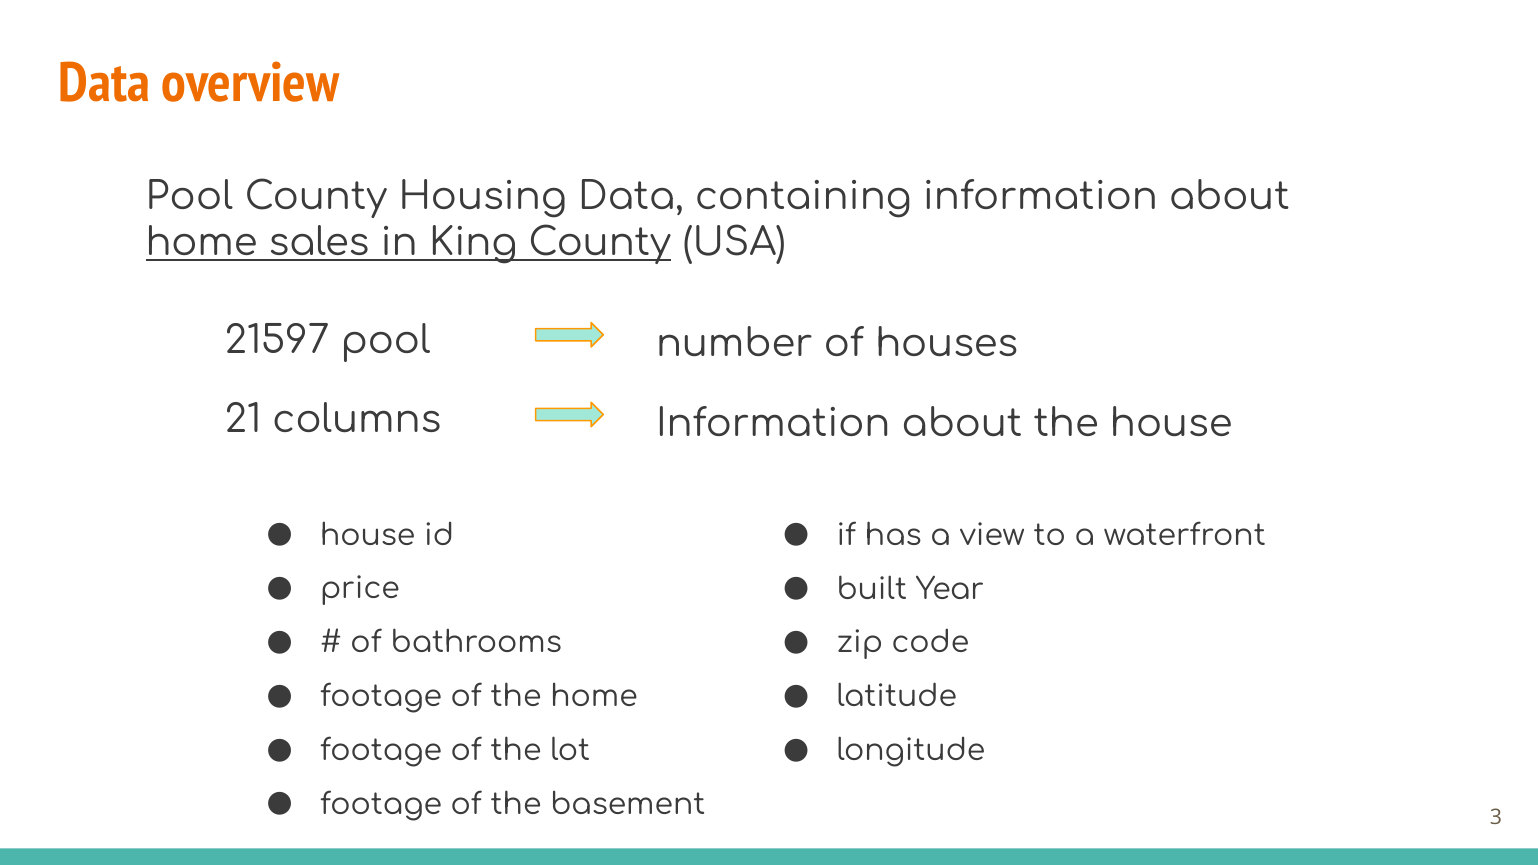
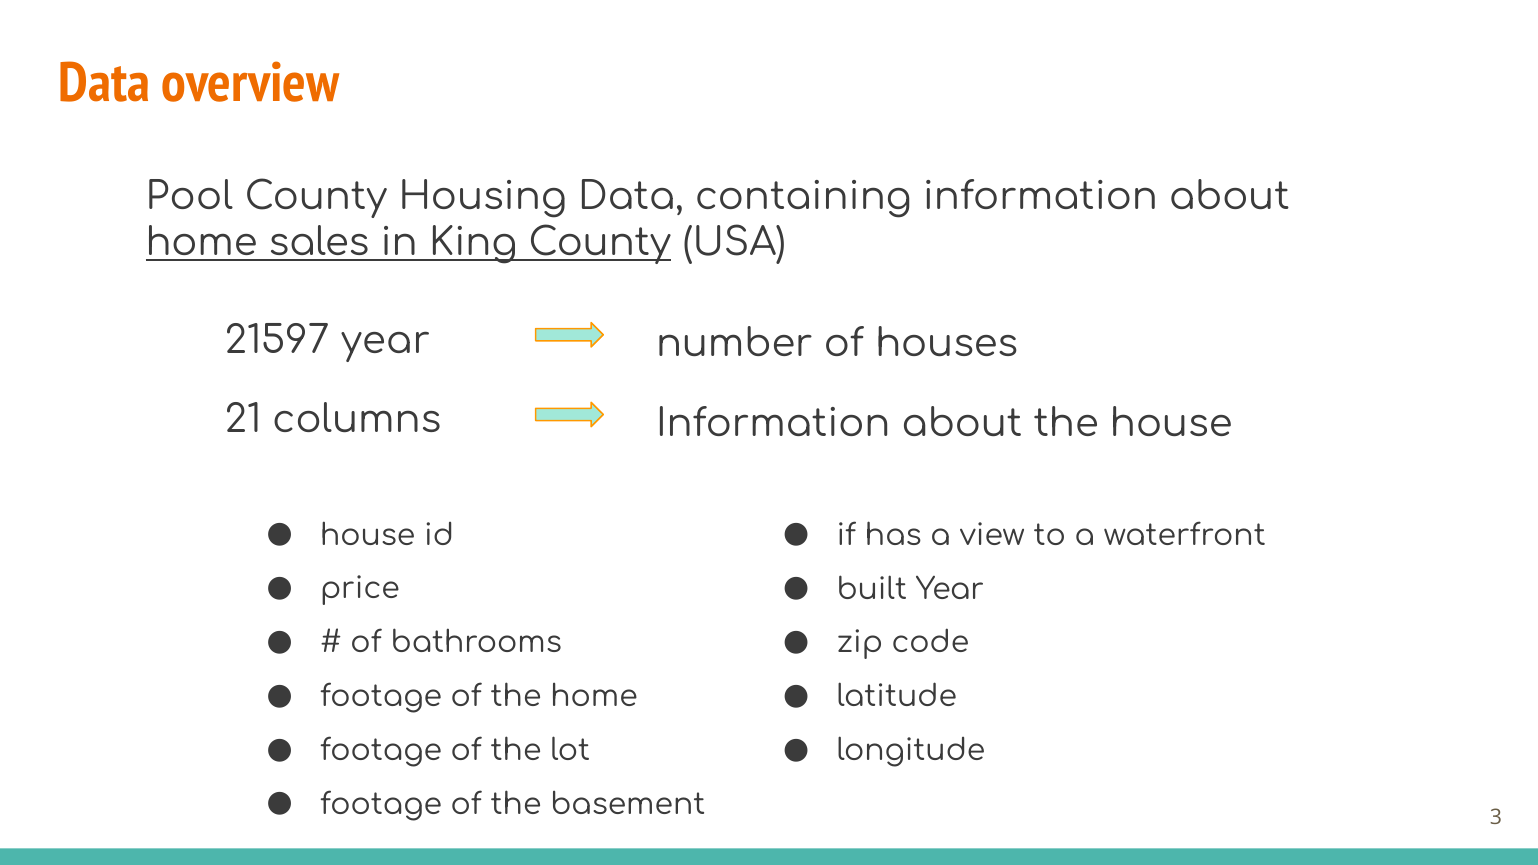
21597 pool: pool -> year
